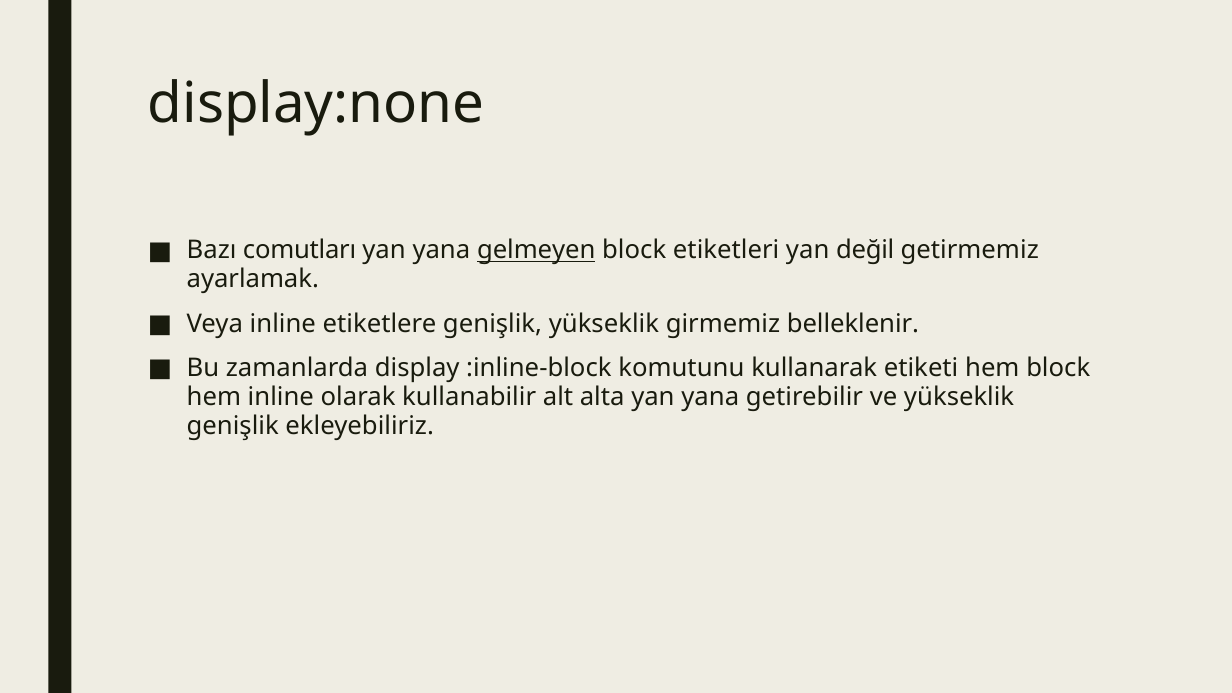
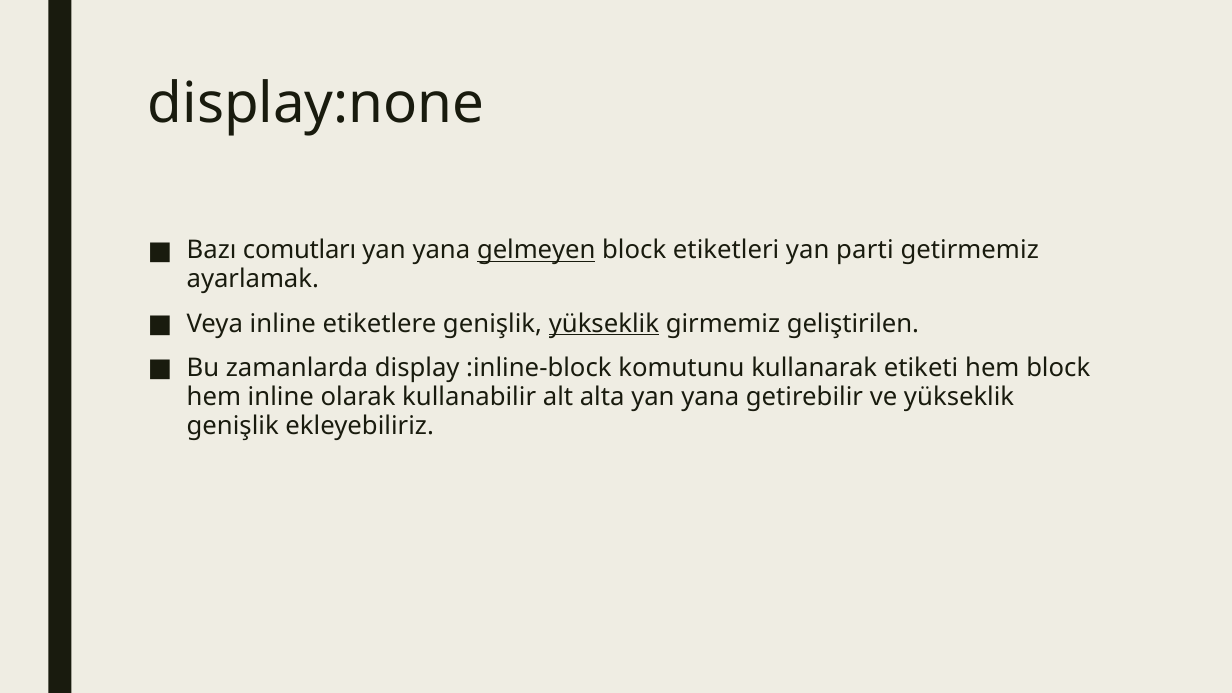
değil: değil -> parti
yükseklik at (604, 324) underline: none -> present
belleklenir: belleklenir -> geliştirilen
